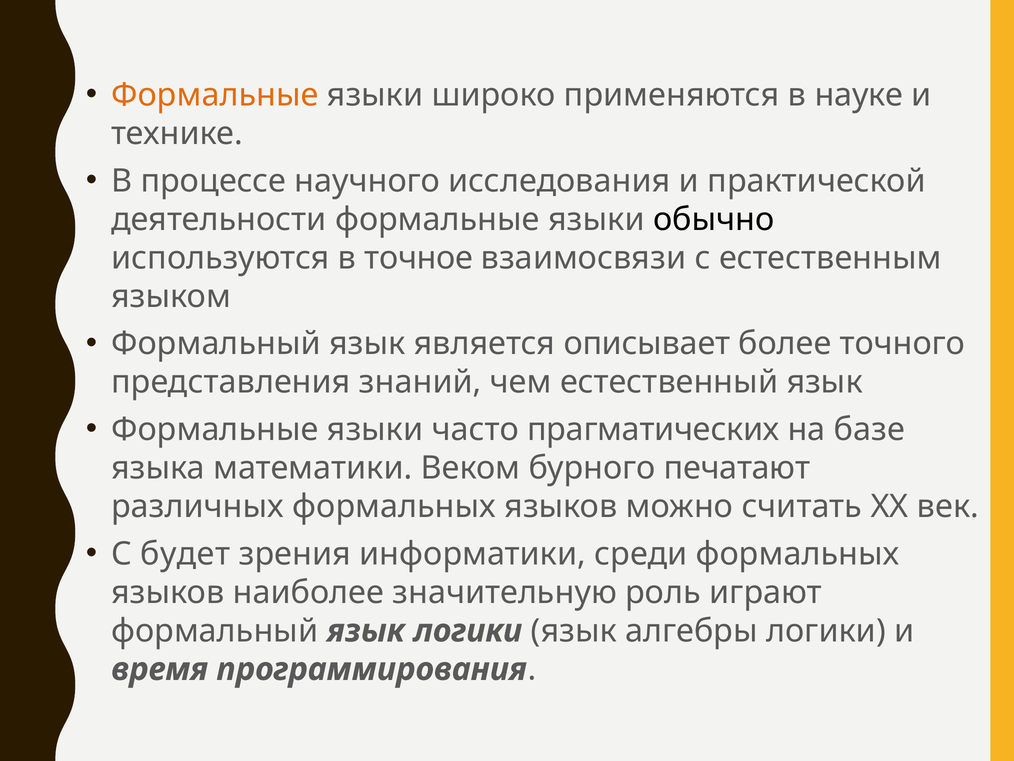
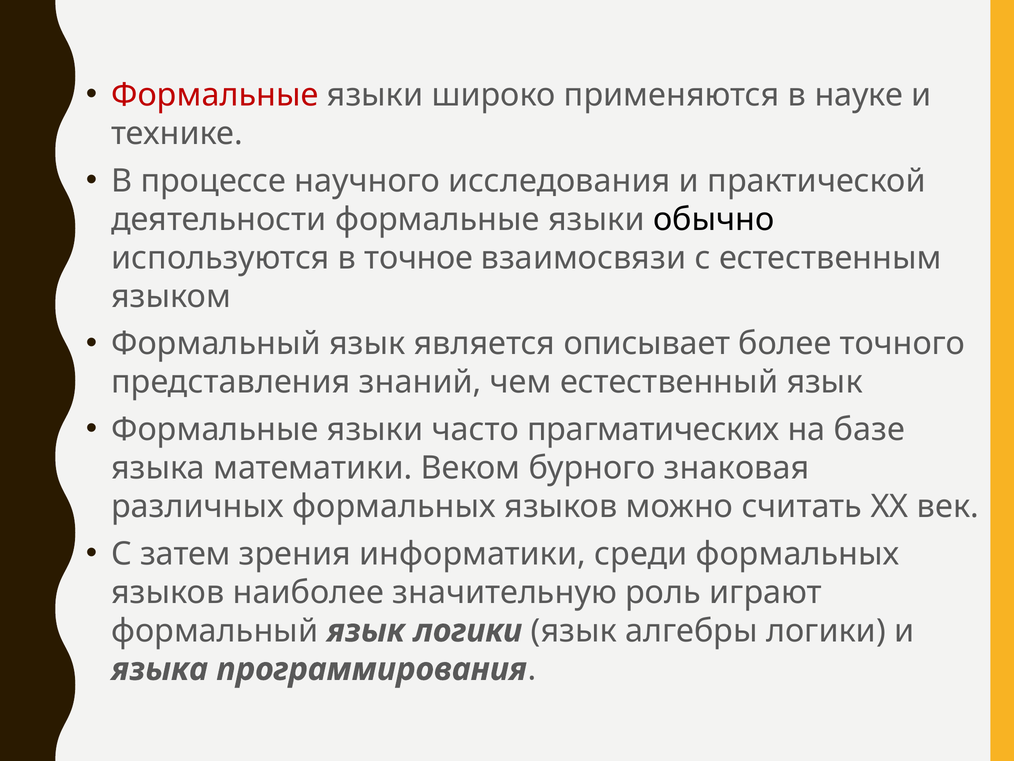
Формальные at (215, 95) colour: orange -> red
печатают: печатают -> знаковая
будет: будет -> затем
время at (160, 669): время -> языка
